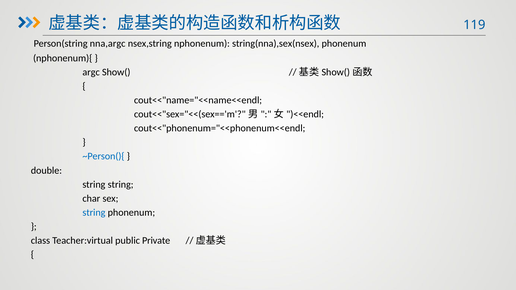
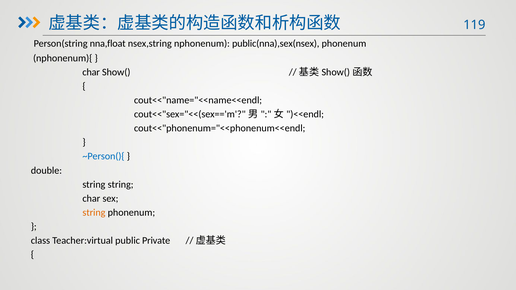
nna,argc: nna,argc -> nna,float
string(nna),sex(nsex: string(nna),sex(nsex -> public(nna),sex(nsex
argc at (91, 72): argc -> char
string at (94, 213) colour: blue -> orange
